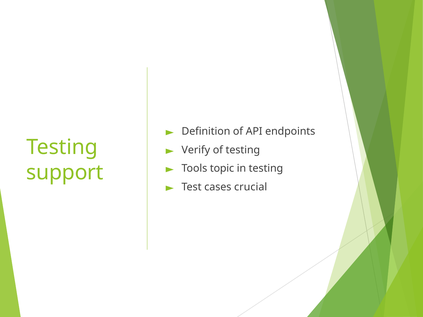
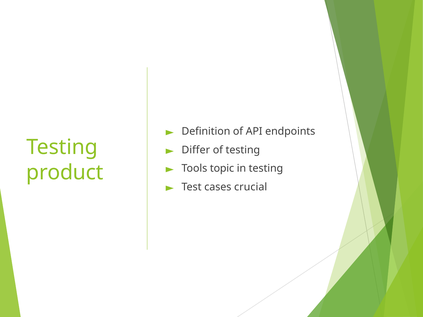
Verify: Verify -> Differ
support: support -> product
